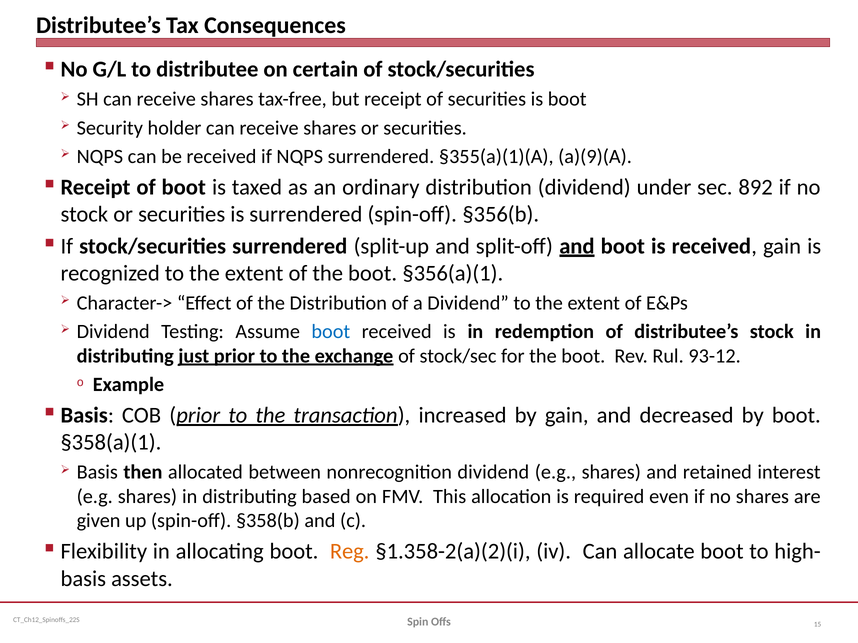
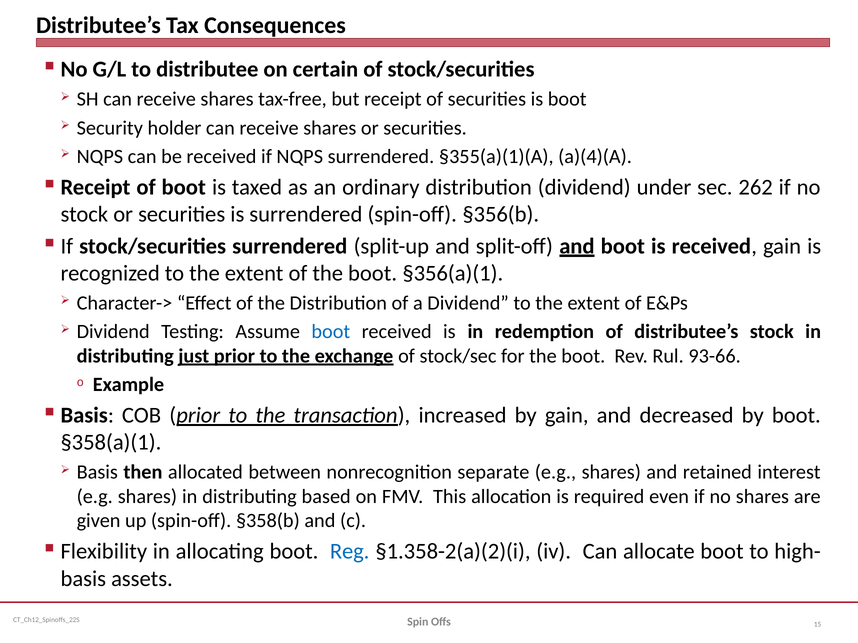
a)(9)(A: a)(9)(A -> a)(4)(A
892: 892 -> 262
93-12: 93-12 -> 93-66
nonrecognition dividend: dividend -> separate
Reg colour: orange -> blue
